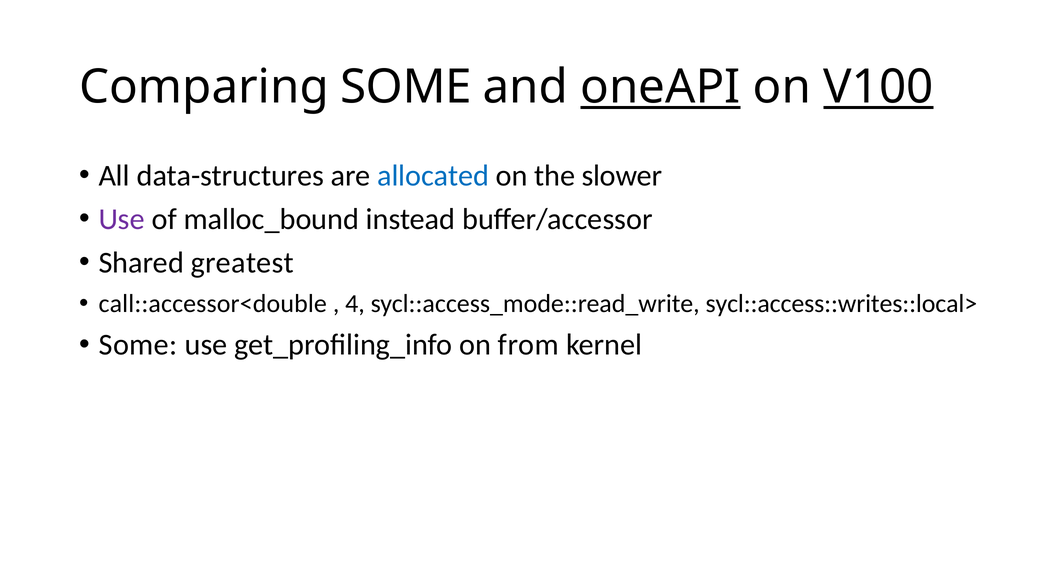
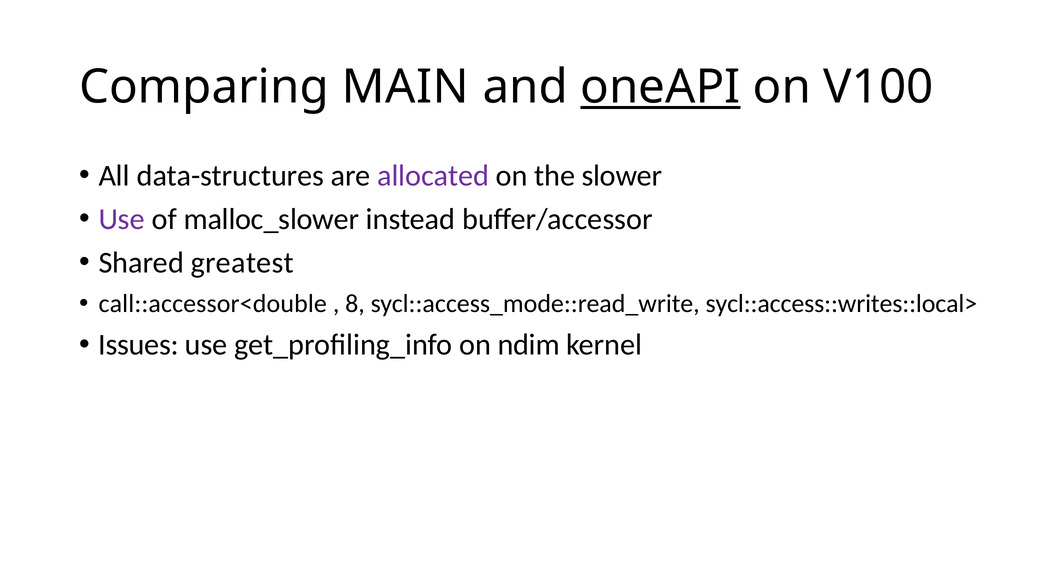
Comparing SOME: SOME -> MAIN
V100 underline: present -> none
allocated colour: blue -> purple
malloc_bound: malloc_bound -> malloc_slower
4: 4 -> 8
Some at (138, 345): Some -> Issues
from: from -> ndim
